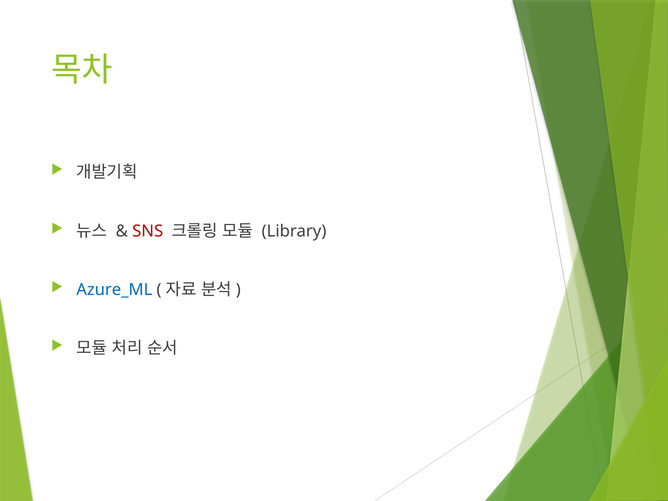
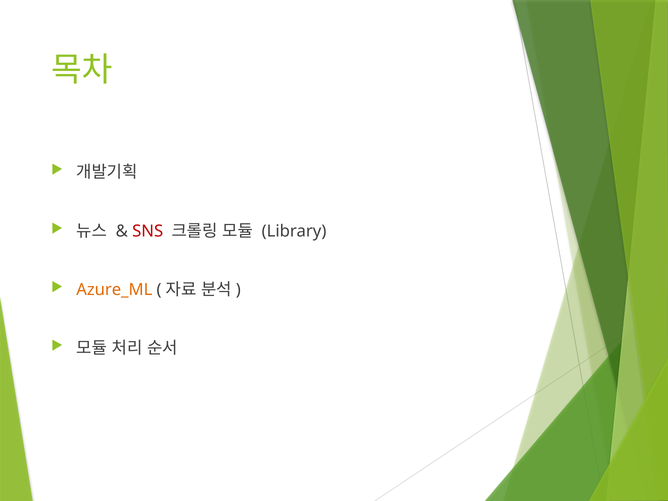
Azure_ML colour: blue -> orange
